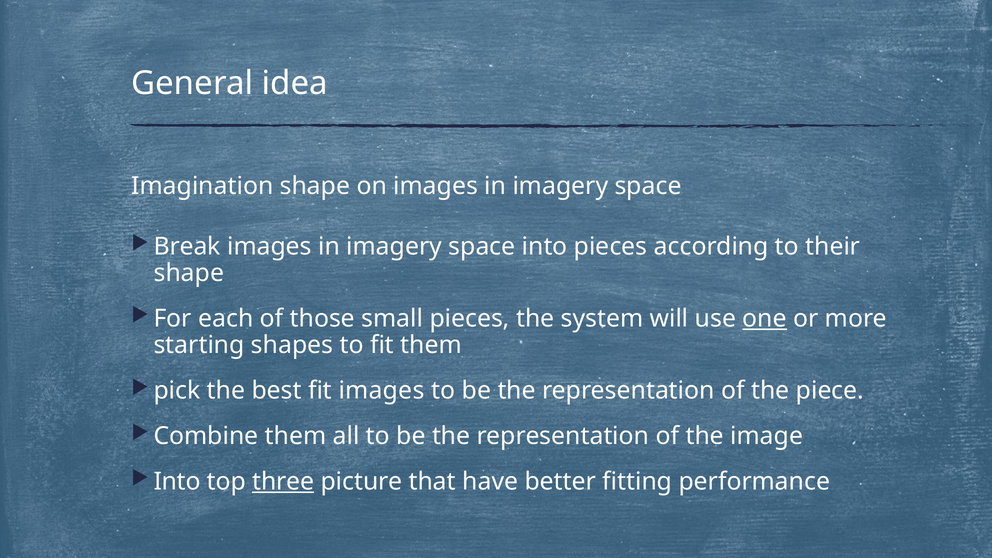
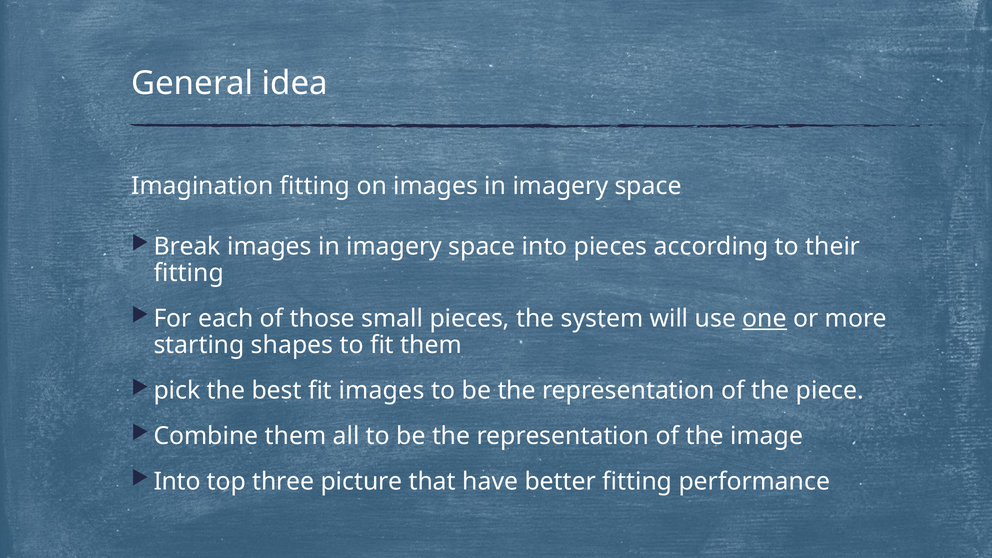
Imagination shape: shape -> fitting
shape at (189, 273): shape -> fitting
three underline: present -> none
